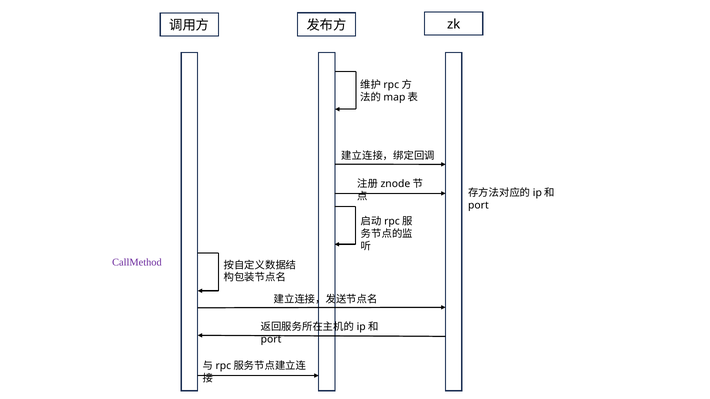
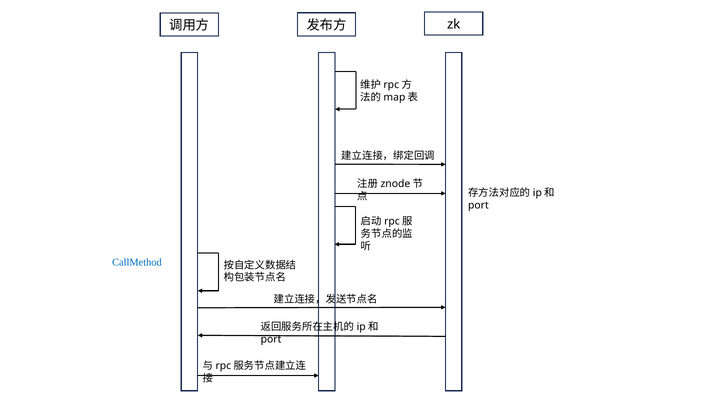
CallMethod colour: purple -> blue
